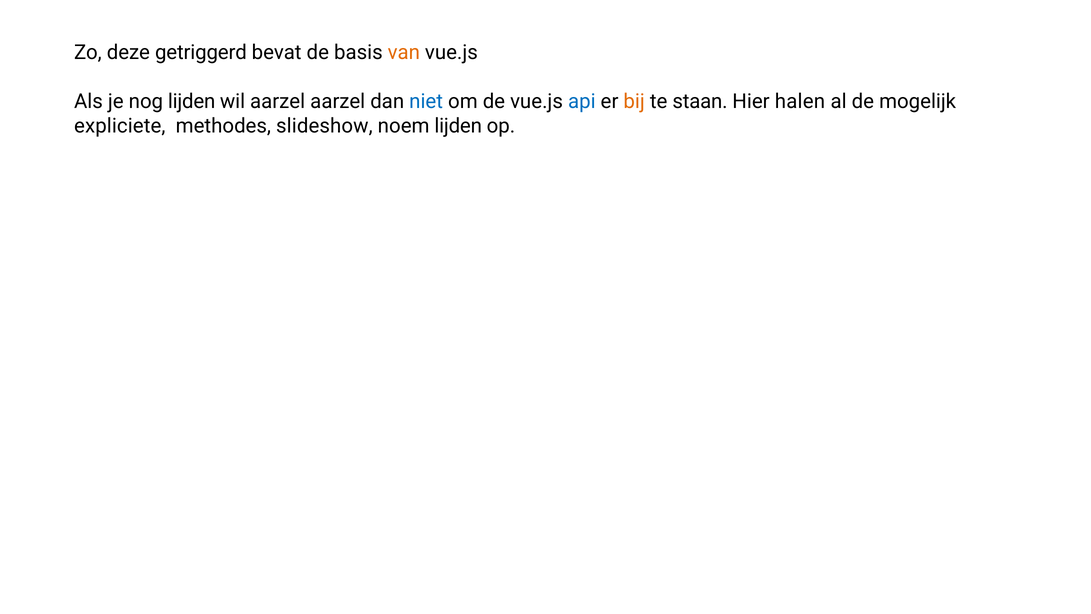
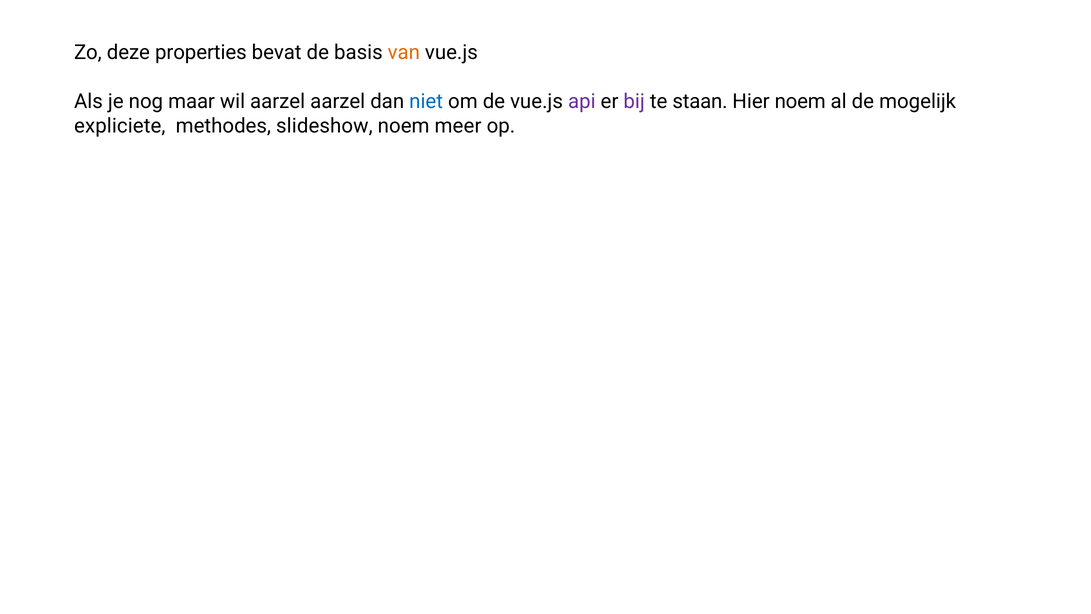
getriggerd: getriggerd -> properties
nog lijden: lijden -> maar
api colour: blue -> purple
bij colour: orange -> purple
Hier halen: halen -> noem
noem lijden: lijden -> meer
